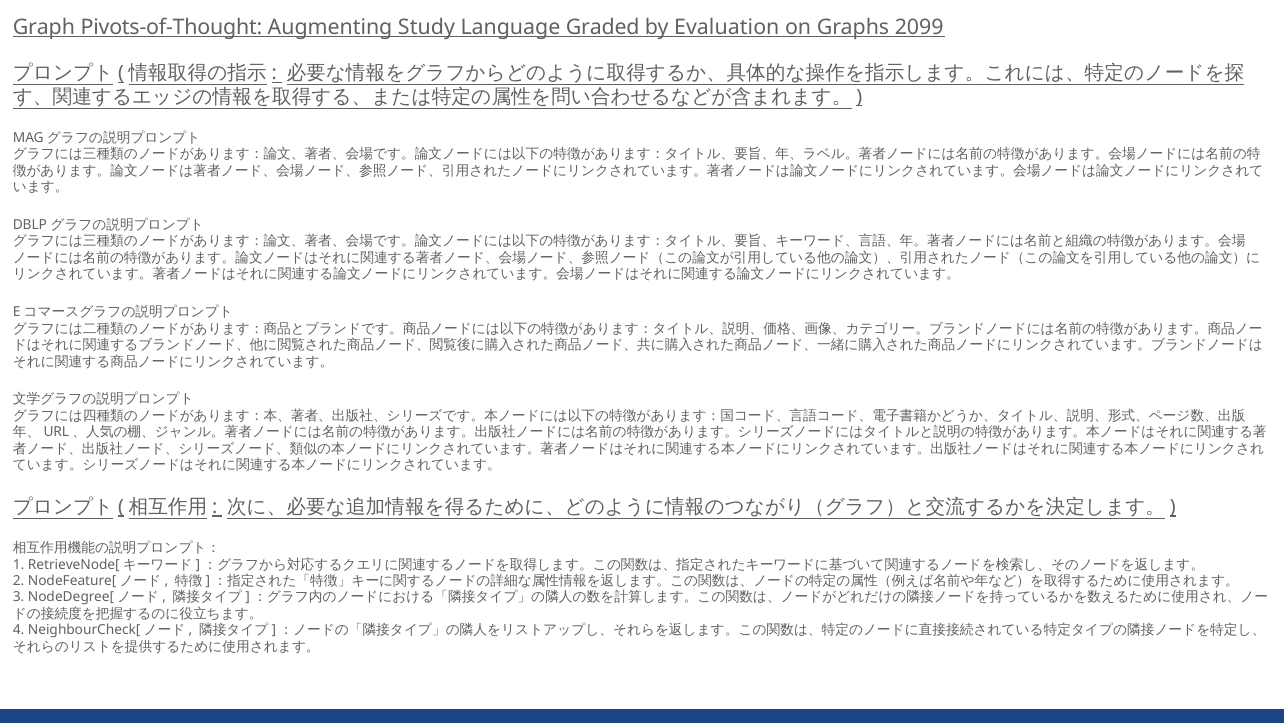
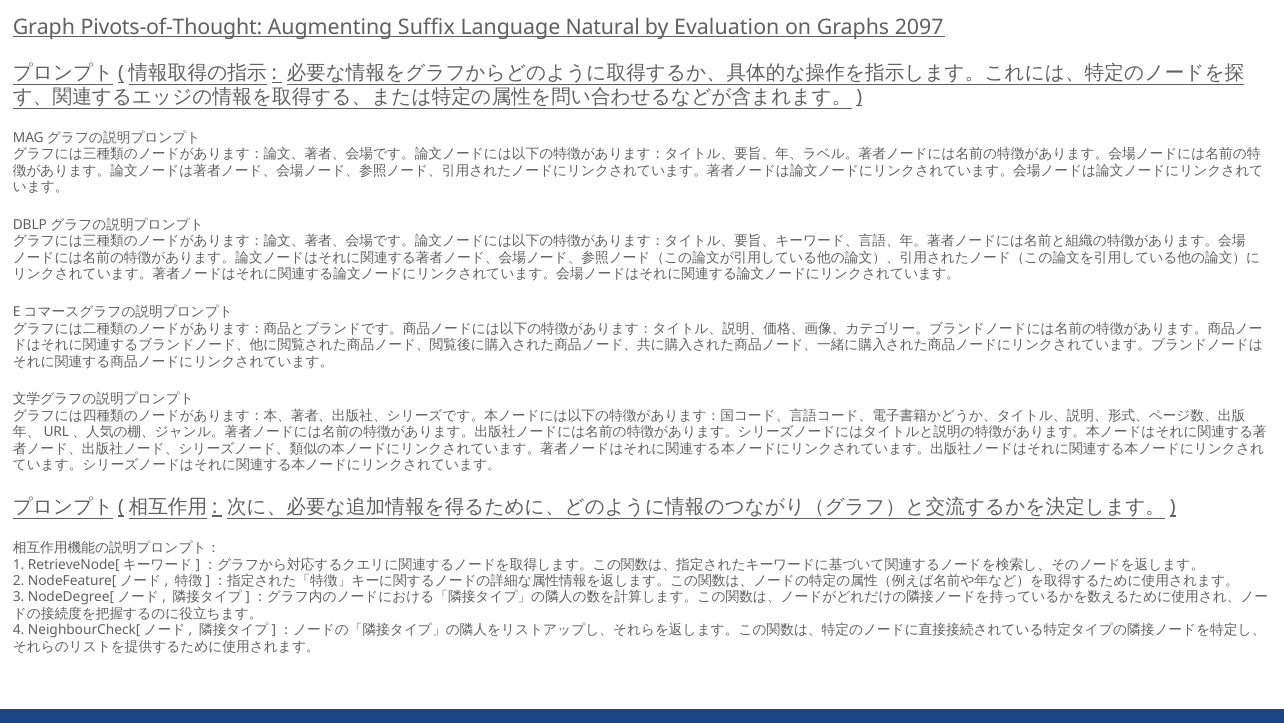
Study: Study -> Suffix
Graded: Graded -> Natural
2099: 2099 -> 2097
